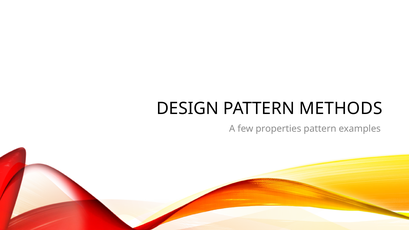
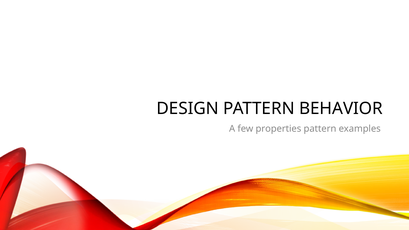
METHODS: METHODS -> BEHAVIOR
